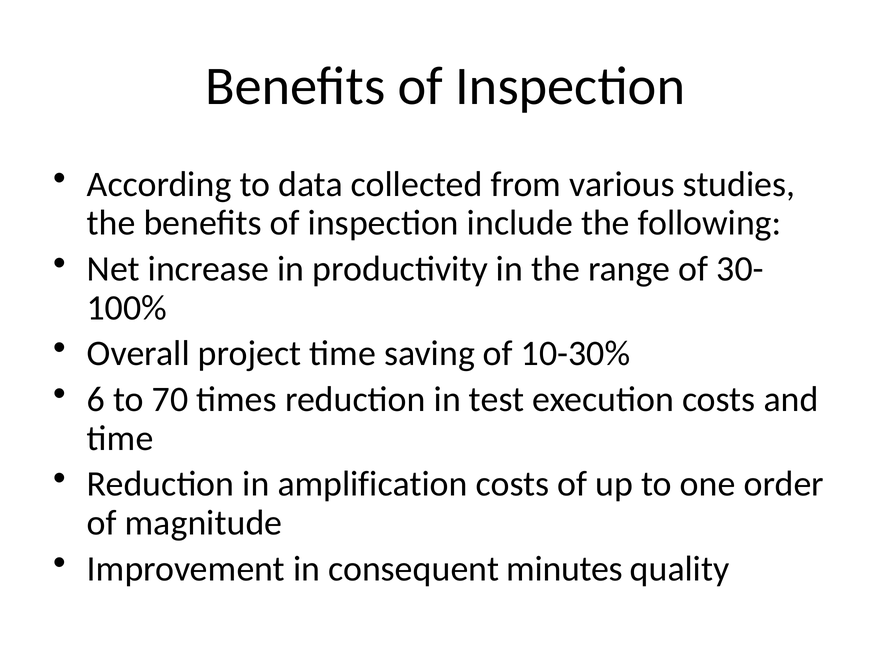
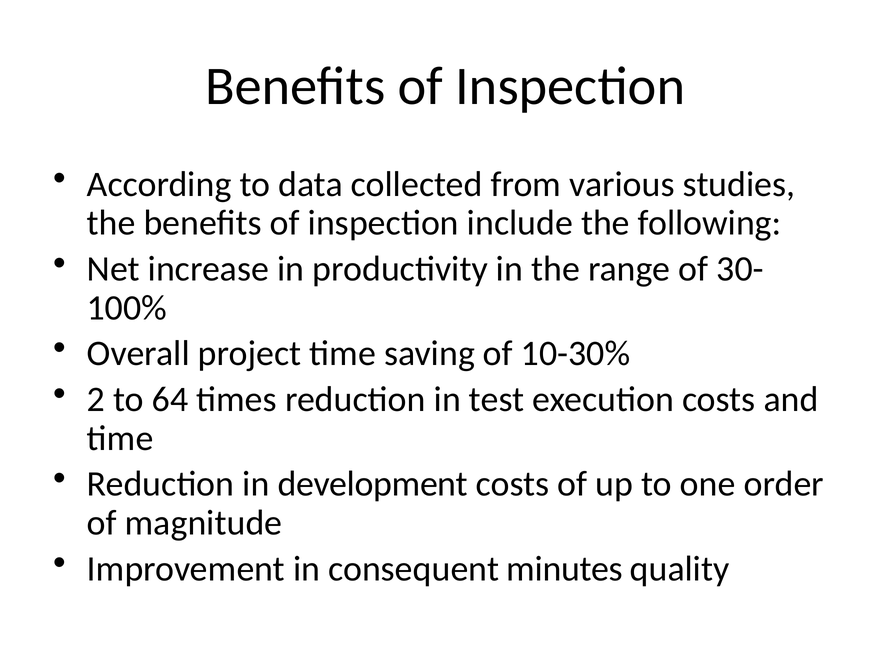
6: 6 -> 2
70: 70 -> 64
amplification: amplification -> development
